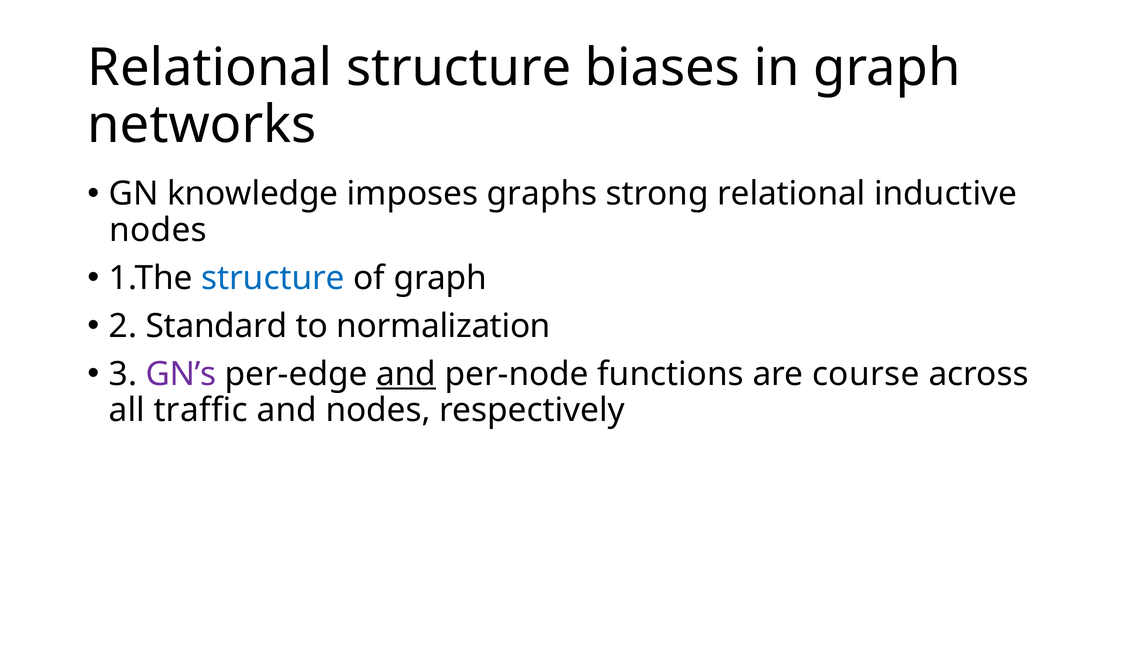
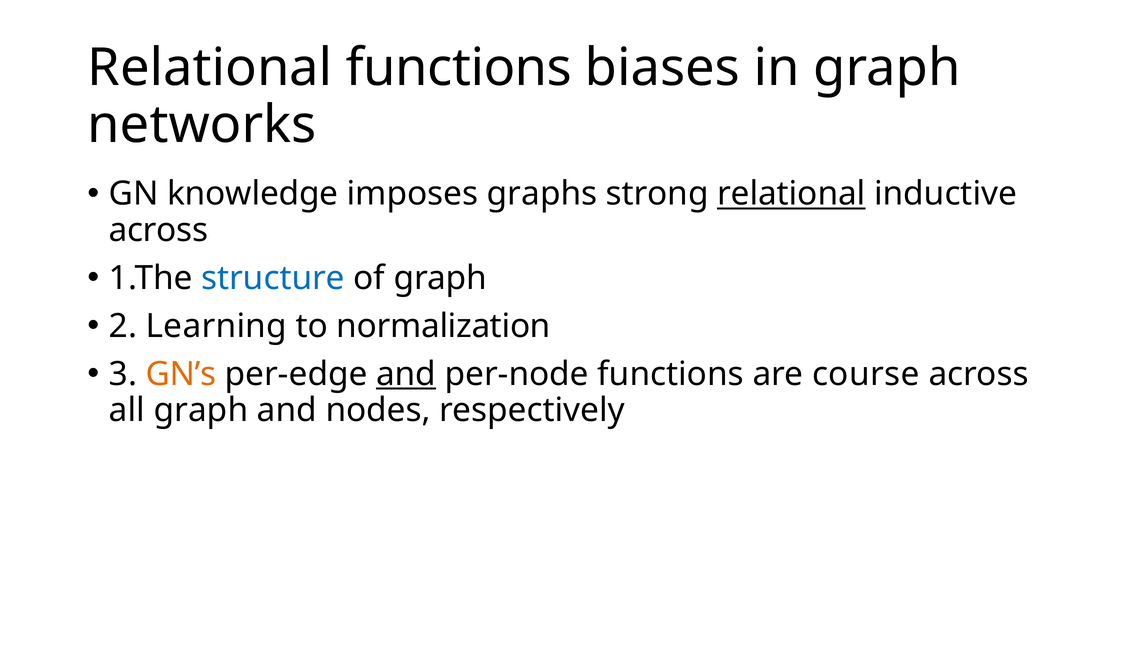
Relational structure: structure -> functions
relational at (791, 194) underline: none -> present
nodes at (158, 230): nodes -> across
Standard: Standard -> Learning
GN’s colour: purple -> orange
all traffic: traffic -> graph
